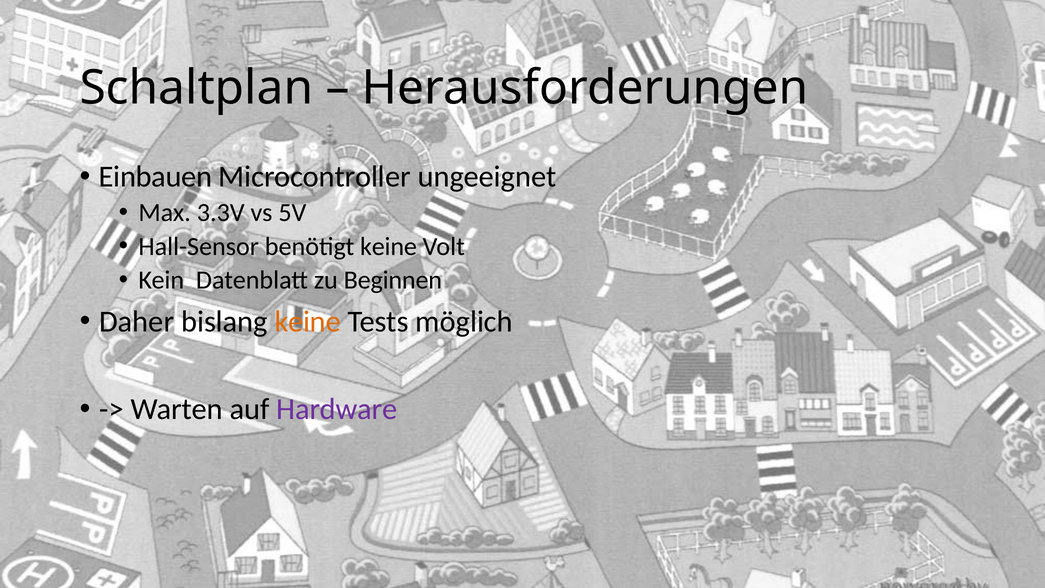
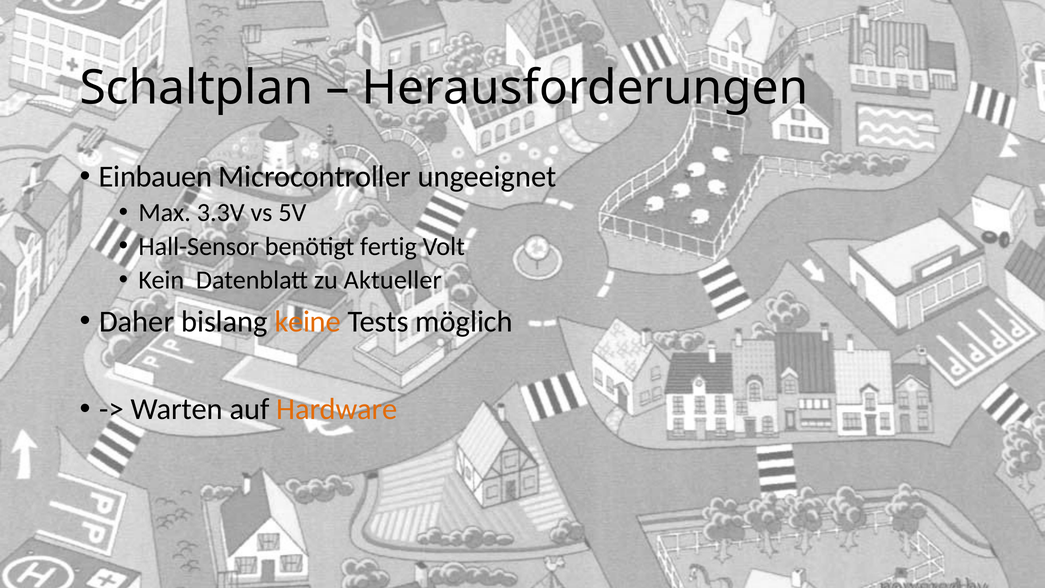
benötigt keine: keine -> fertig
Beginnen: Beginnen -> Aktueller
Hardware colour: purple -> orange
